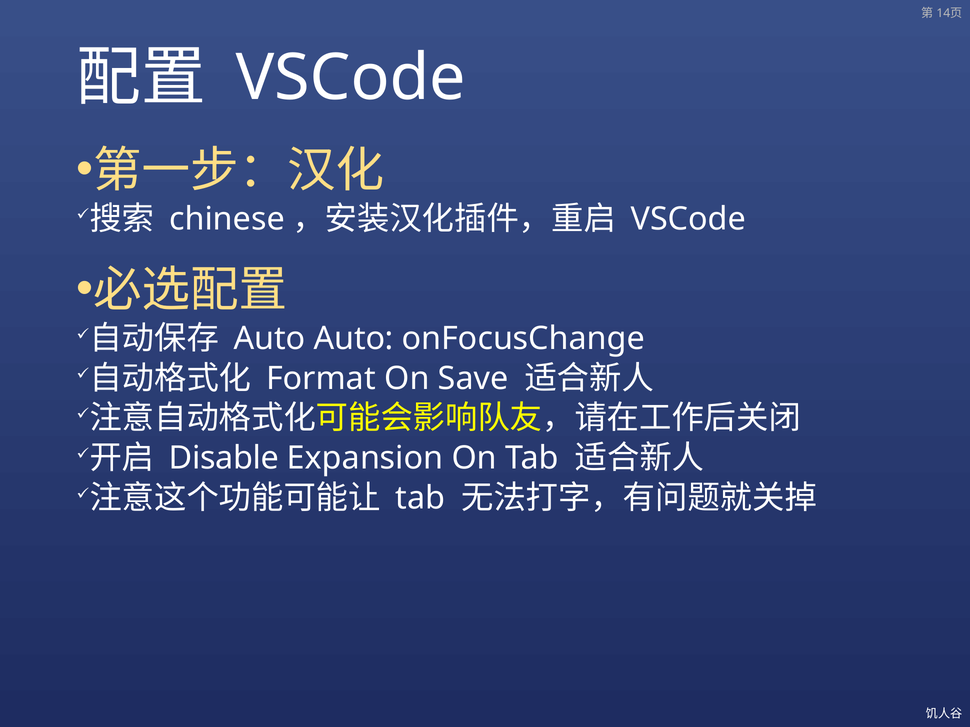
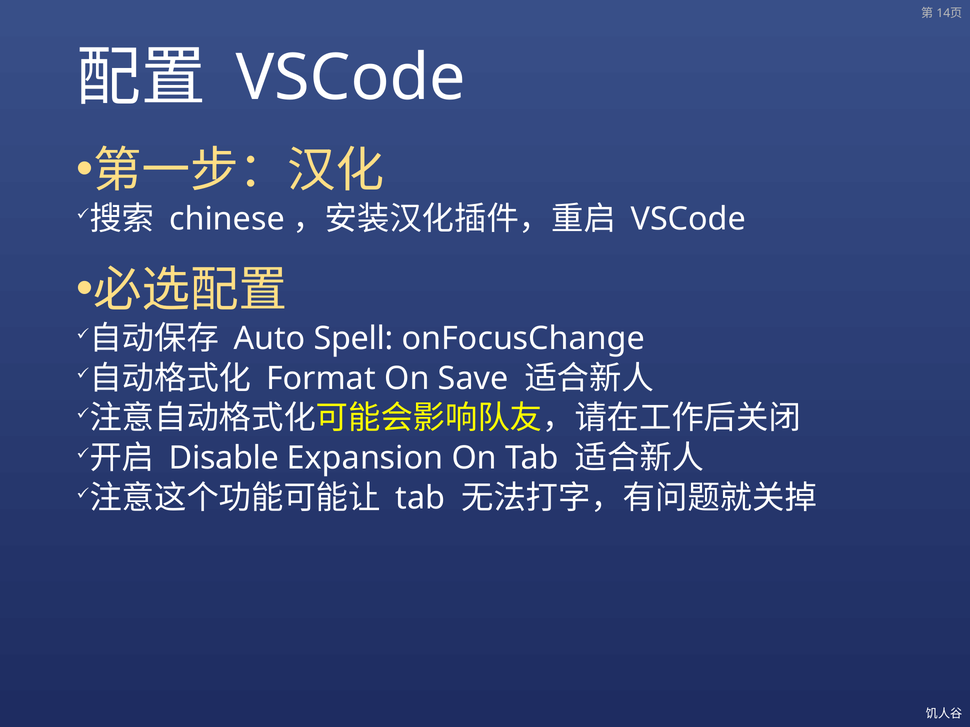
Auto Auto: Auto -> Spell
